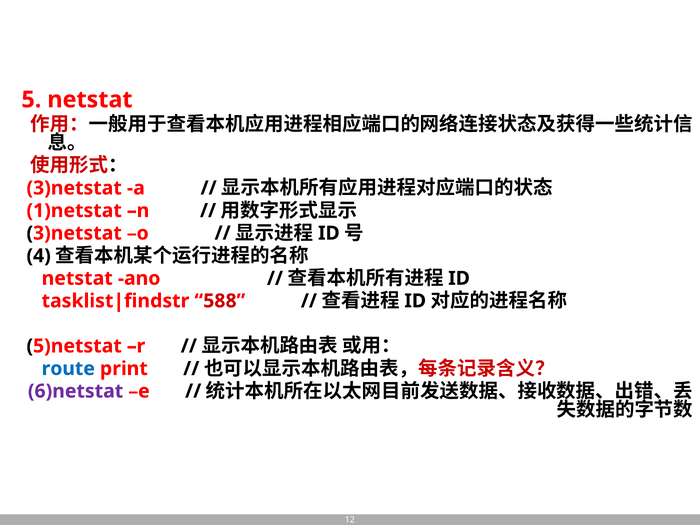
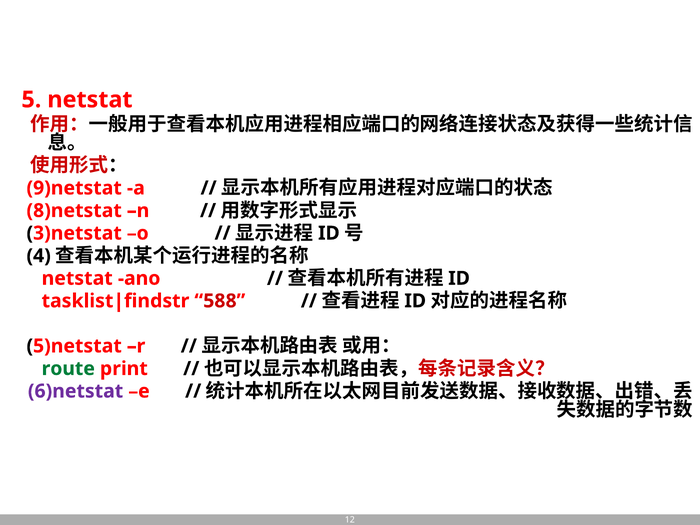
3)netstat at (74, 188): 3)netstat -> 9)netstat
1)netstat: 1)netstat -> 8)netstat
route colour: blue -> green
